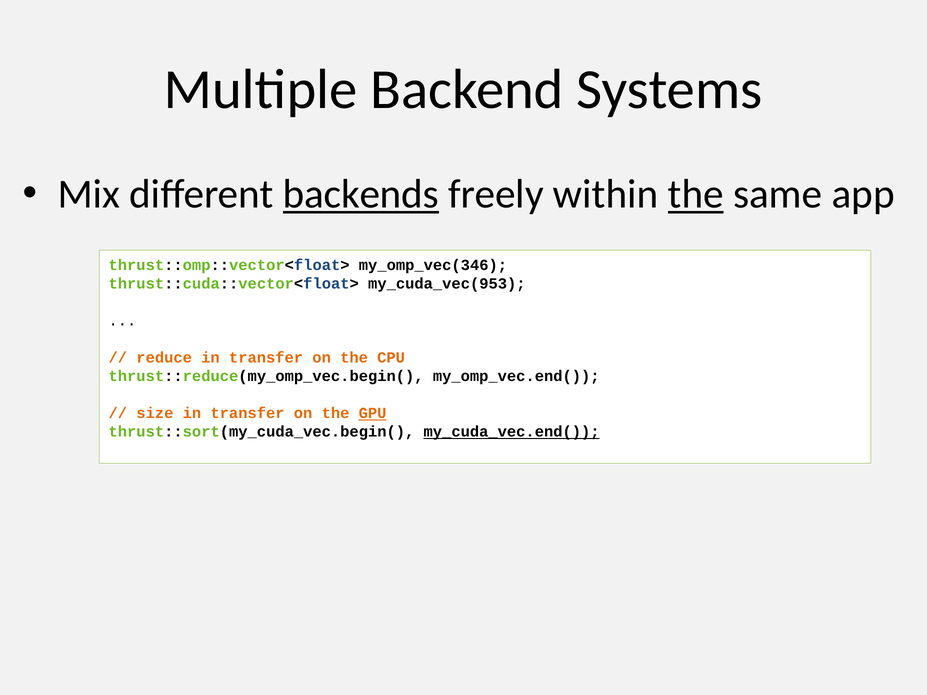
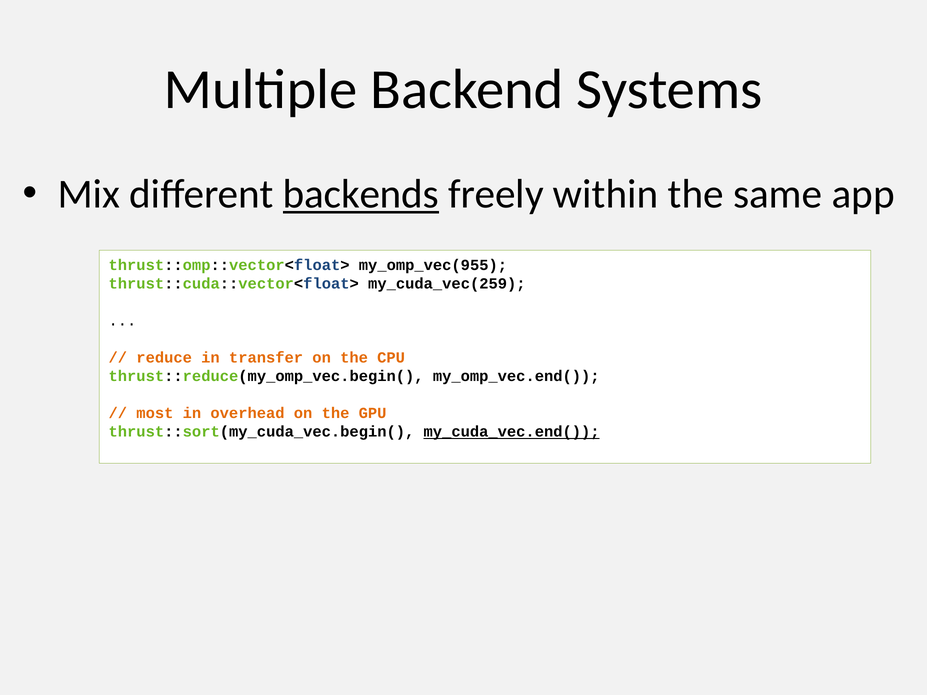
the at (696, 194) underline: present -> none
my_omp_vec(346: my_omp_vec(346 -> my_omp_vec(955
my_cuda_vec(953: my_cuda_vec(953 -> my_cuda_vec(259
size: size -> most
transfer at (248, 414): transfer -> overhead
GPU underline: present -> none
